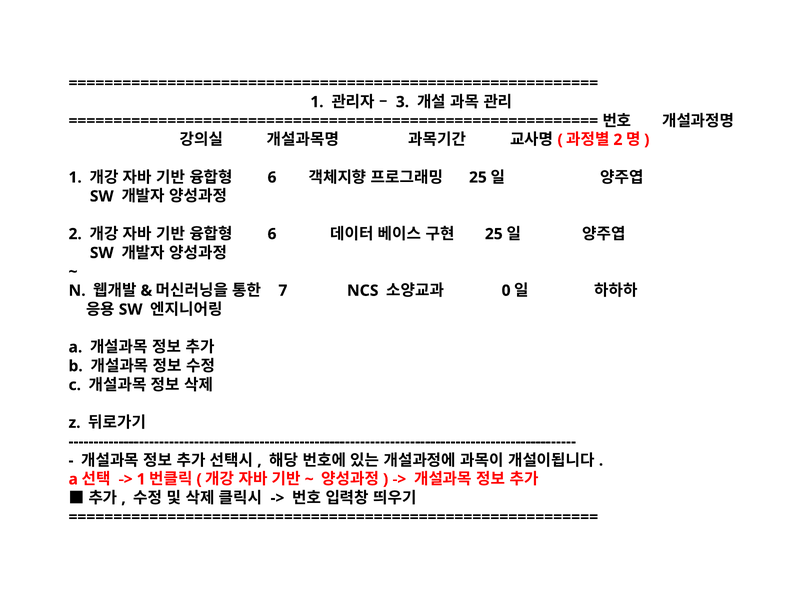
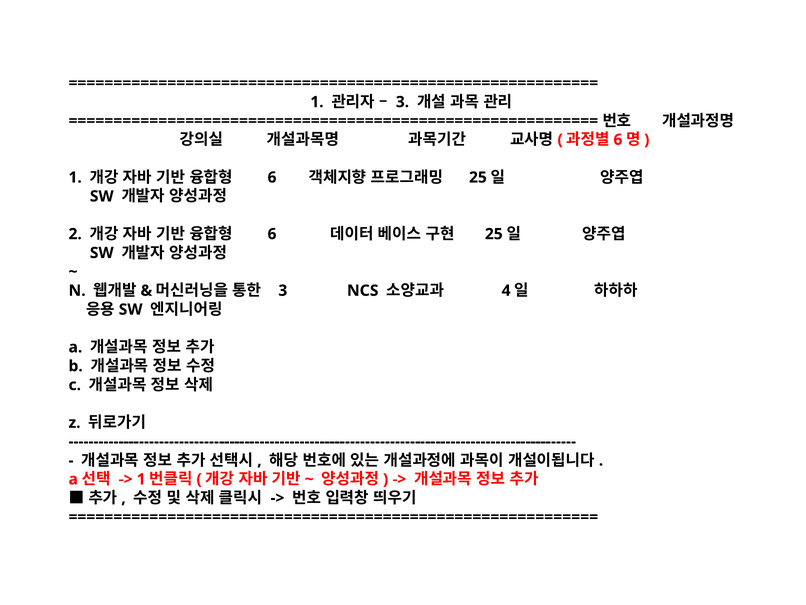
2 at (618, 140): 2 -> 6
7 at (283, 290): 7 -> 3
0: 0 -> 4
